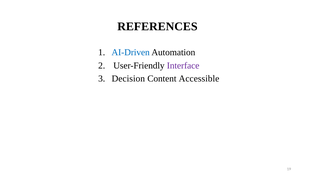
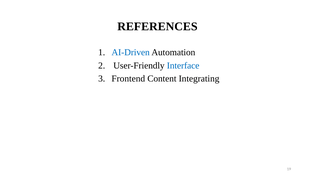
Interface colour: purple -> blue
Decision: Decision -> Frontend
Accessible: Accessible -> Integrating
